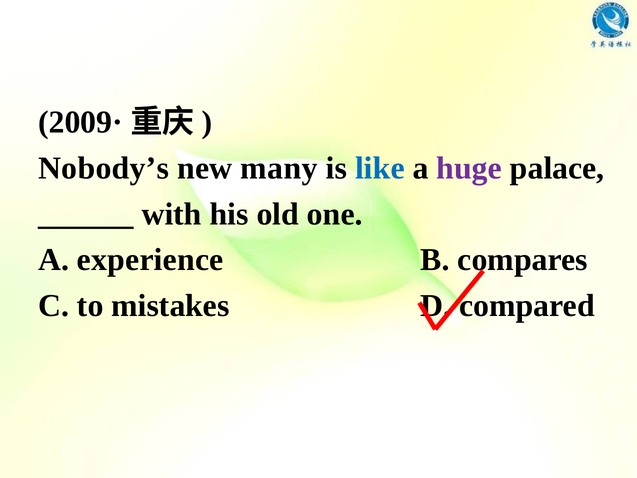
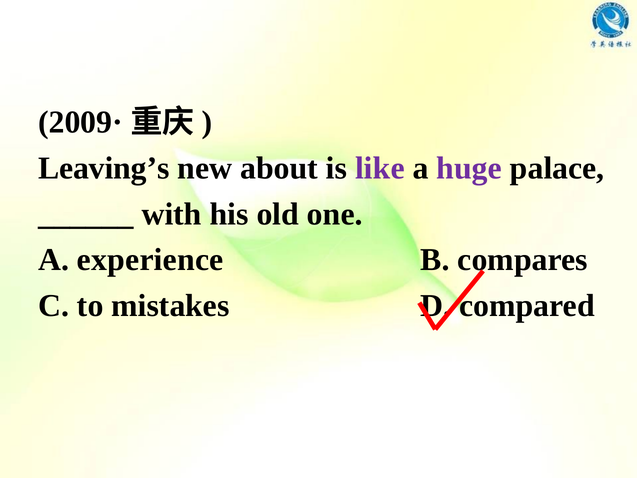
Nobody’s: Nobody’s -> Leaving’s
many: many -> about
like colour: blue -> purple
